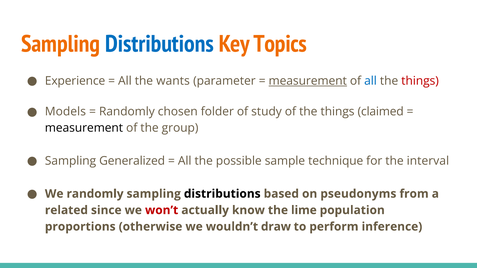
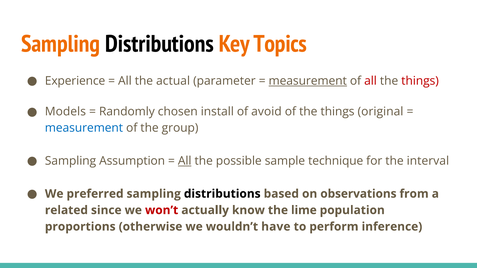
Distributions at (159, 44) colour: blue -> black
wants: wants -> actual
all at (371, 81) colour: blue -> red
folder: folder -> install
study: study -> avoid
claimed: claimed -> original
measurement at (84, 128) colour: black -> blue
Generalized: Generalized -> Assumption
All at (185, 161) underline: none -> present
We randomly: randomly -> preferred
pseudonyms: pseudonyms -> observations
draw: draw -> have
